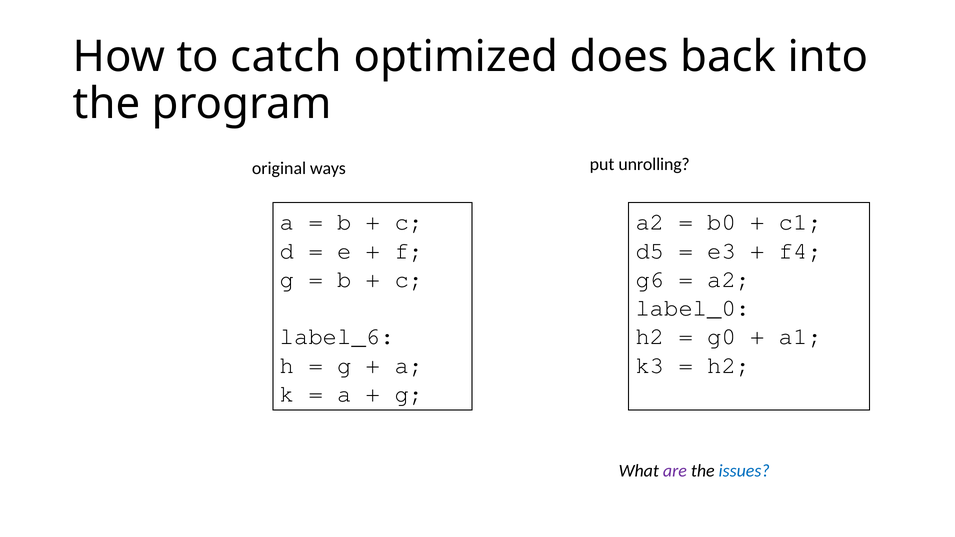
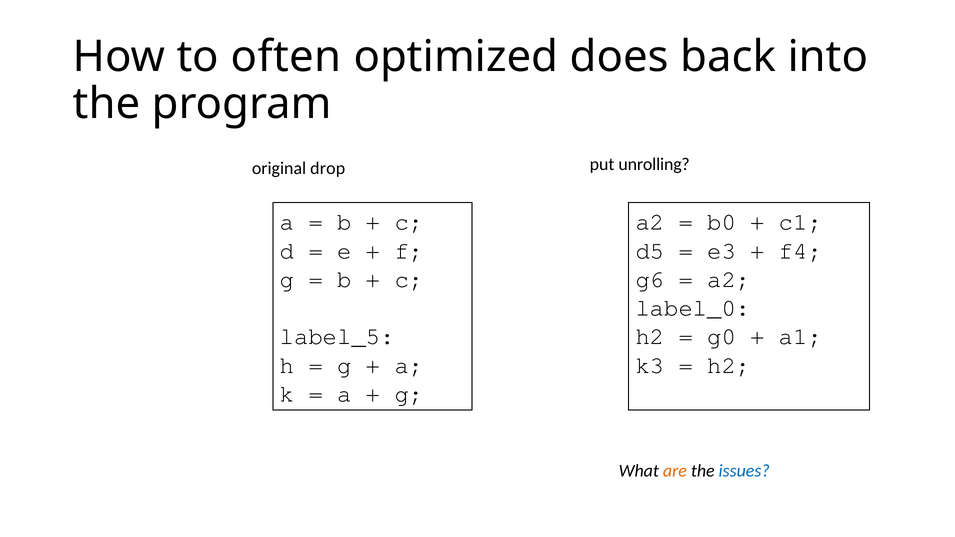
catch: catch -> often
ways: ways -> drop
label_6: label_6 -> label_5
are colour: purple -> orange
